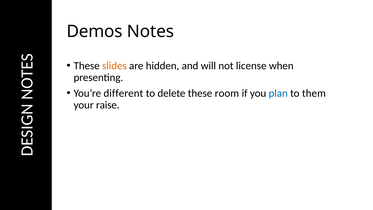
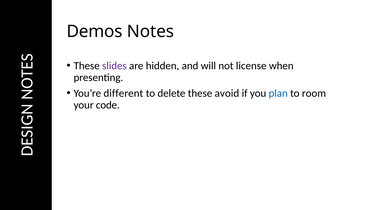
slides colour: orange -> purple
room: room -> avoid
them: them -> room
raise: raise -> code
